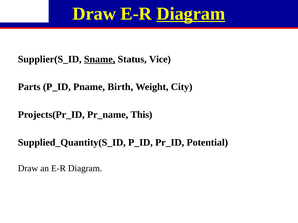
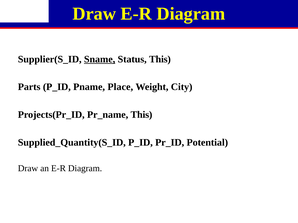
Diagram at (191, 14) underline: present -> none
Status Vice: Vice -> This
Birth: Birth -> Place
